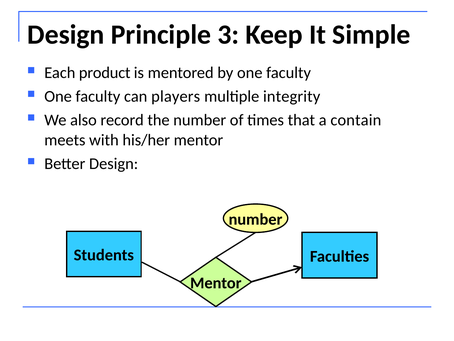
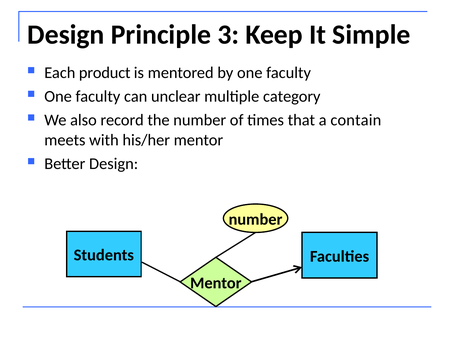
players: players -> unclear
integrity: integrity -> category
